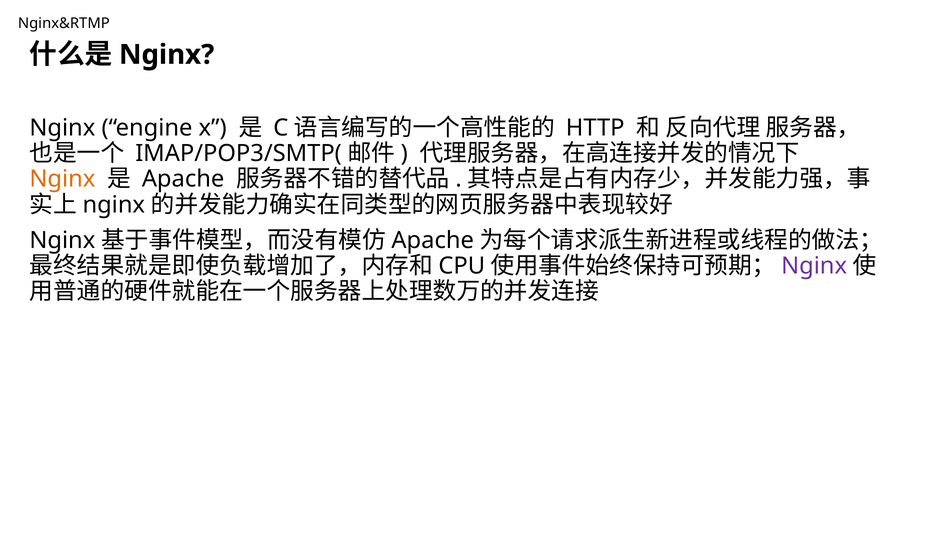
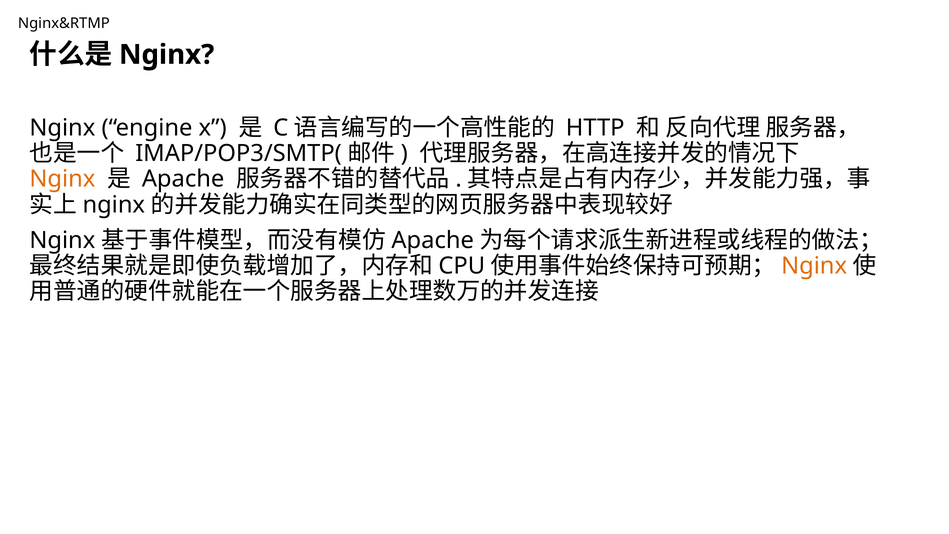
Nginx at (814, 266) colour: purple -> orange
